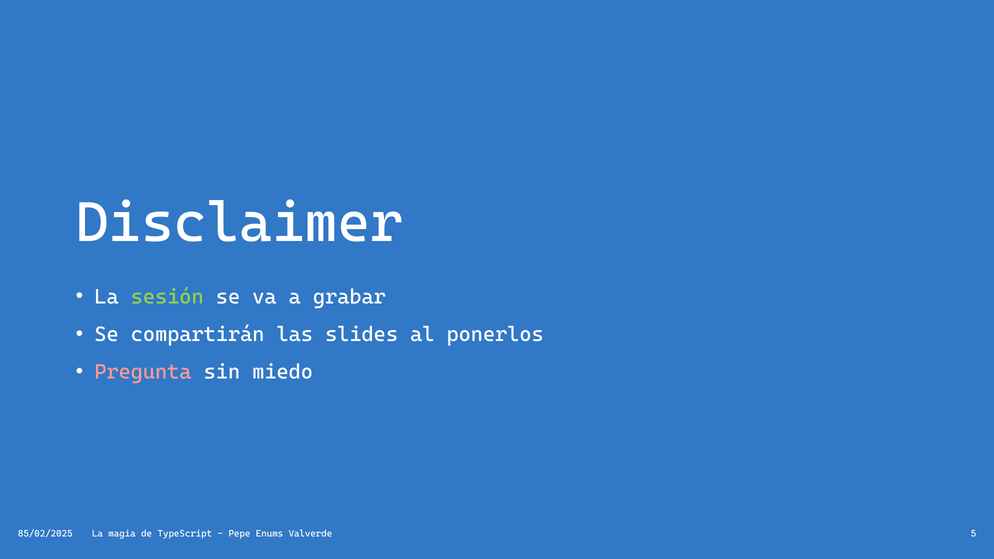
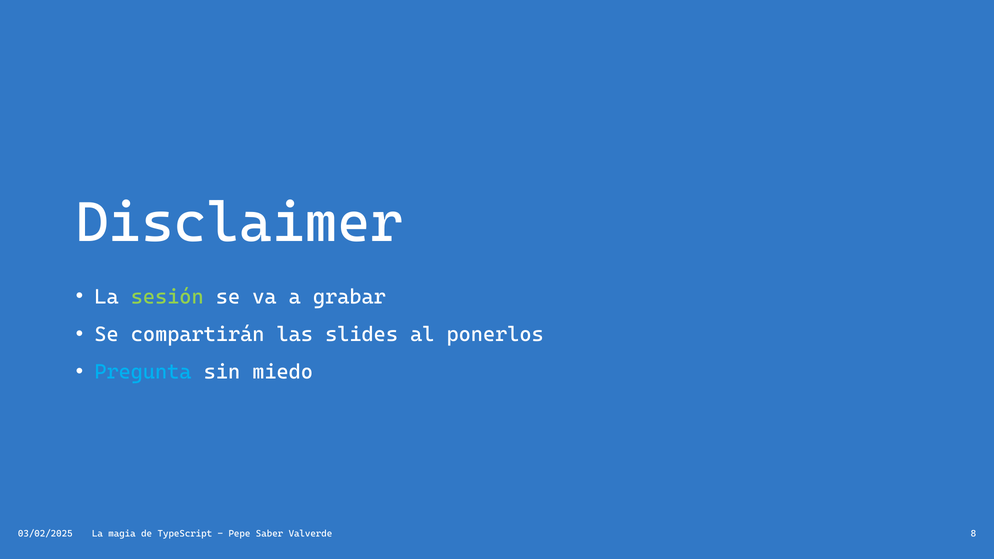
Pregunta colour: pink -> light blue
85/02/2025: 85/02/2025 -> 03/02/2025
Enums: Enums -> Saber
5: 5 -> 8
